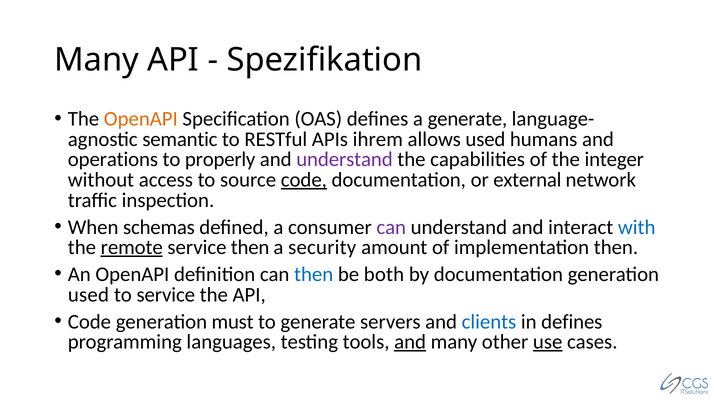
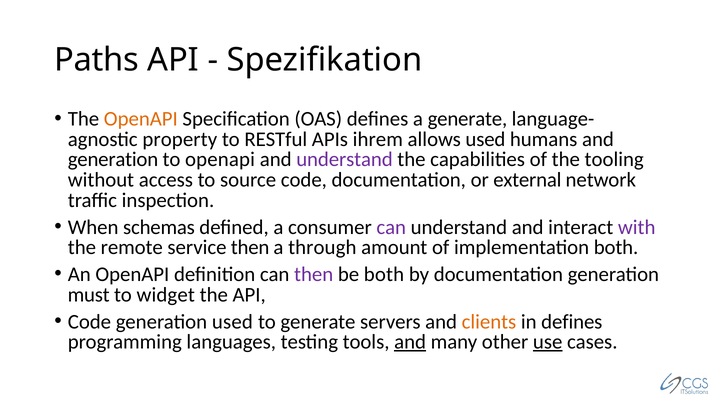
Many at (97, 60): Many -> Paths
semantic: semantic -> property
operations at (113, 159): operations -> generation
to properly: properly -> openapi
integer: integer -> tooling
code at (304, 180) underline: present -> none
with colour: blue -> purple
remote underline: present -> none
security: security -> through
implementation then: then -> both
then at (314, 274) colour: blue -> purple
used at (88, 294): used -> must
to service: service -> widget
generation must: must -> used
clients colour: blue -> orange
